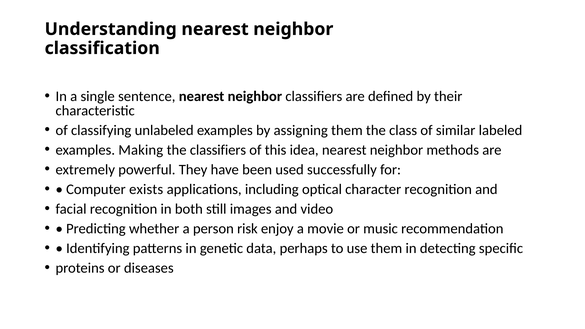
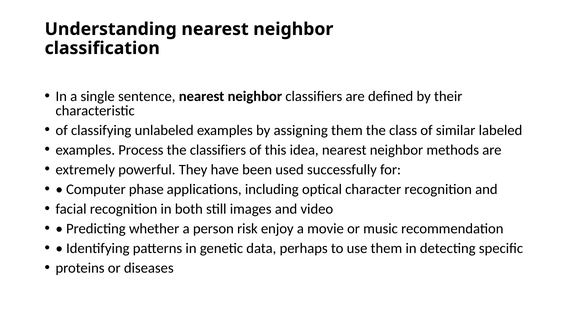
Making: Making -> Process
exists: exists -> phase
